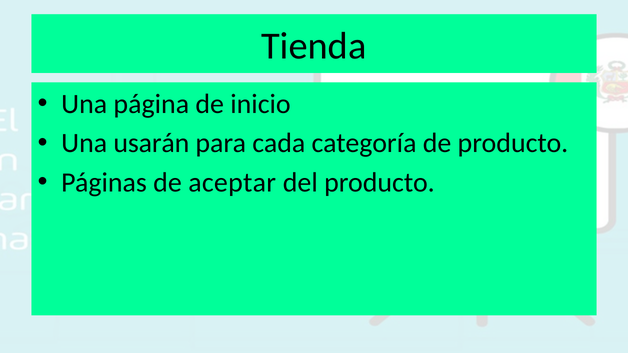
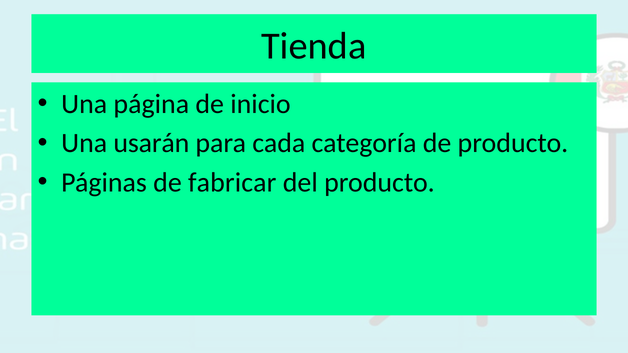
aceptar: aceptar -> fabricar
